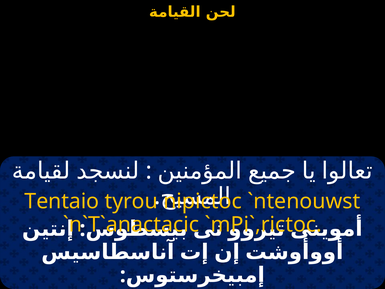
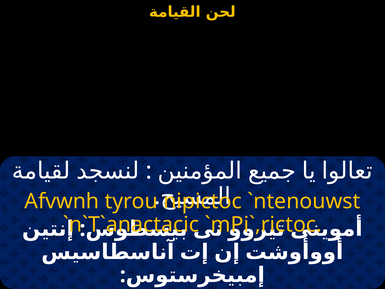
Tentaio: Tentaio -> Afvwnh
